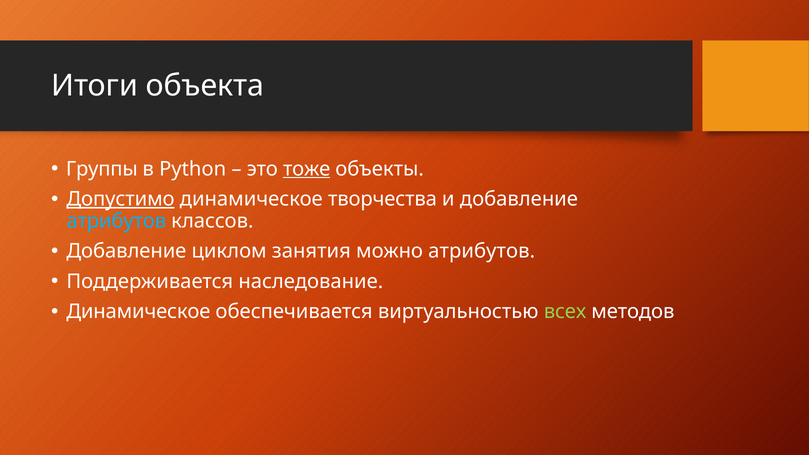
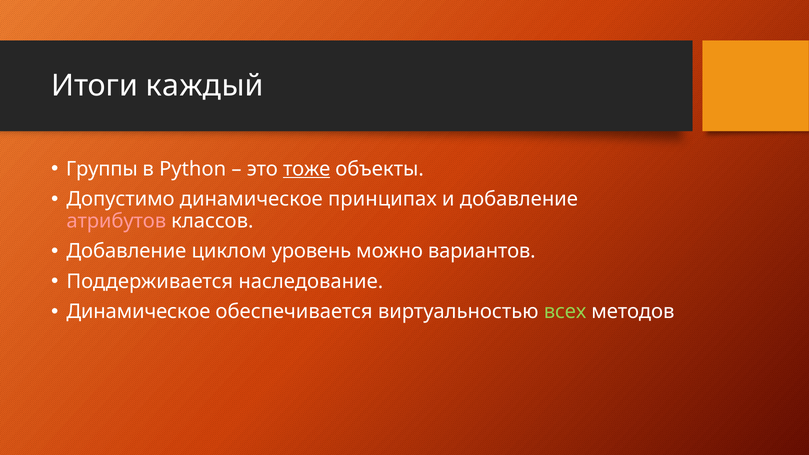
объекта: объекта -> каждый
Допустимо underline: present -> none
творчества: творчества -> принципах
атрибутов at (116, 221) colour: light blue -> pink
занятия: занятия -> уровень
можно атрибутов: атрибутов -> вариантов
